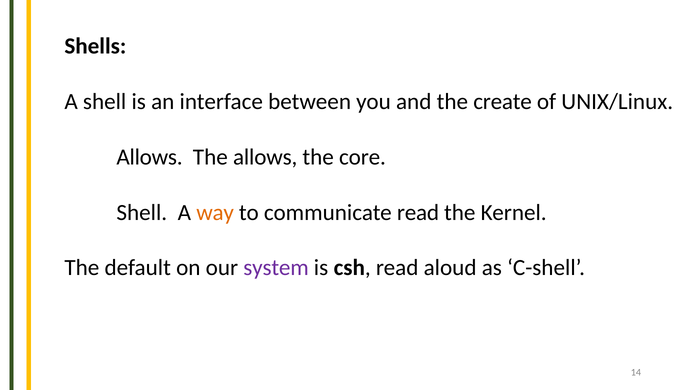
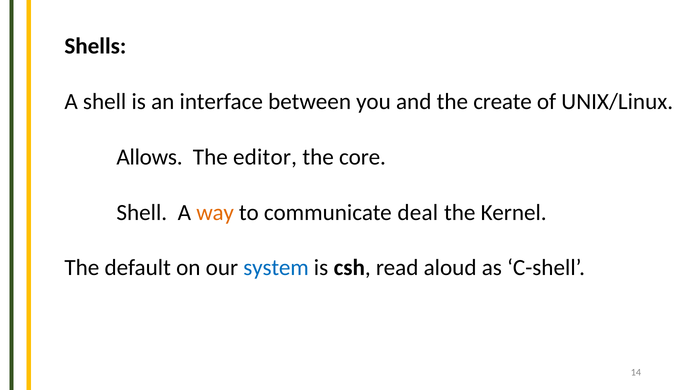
The allows: allows -> editor
communicate read: read -> deal
system colour: purple -> blue
